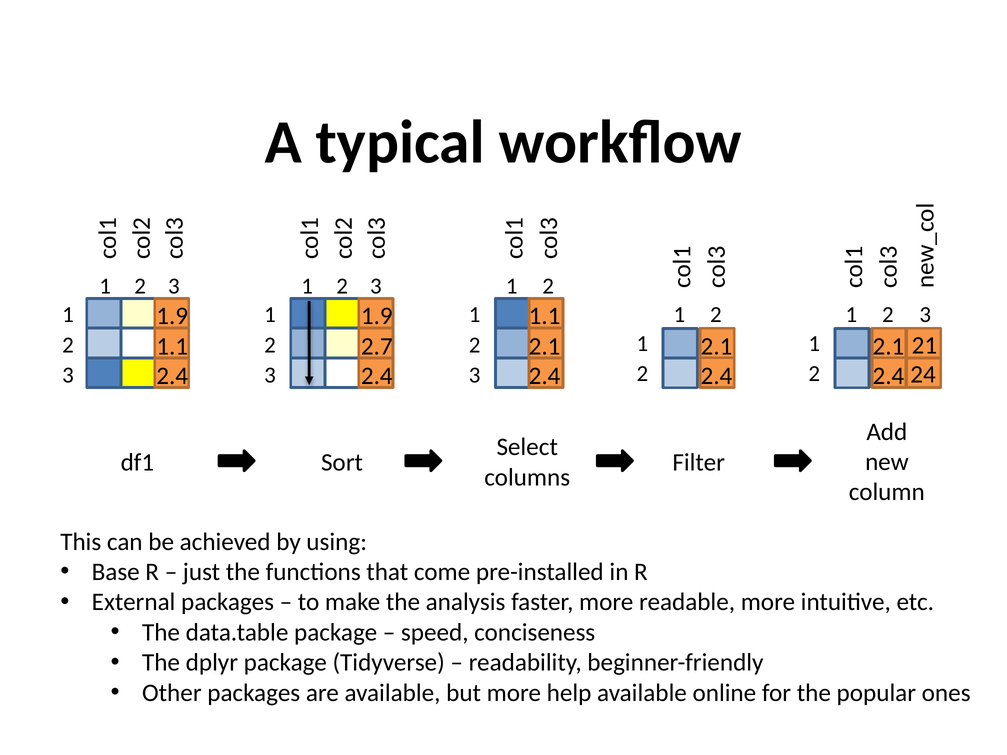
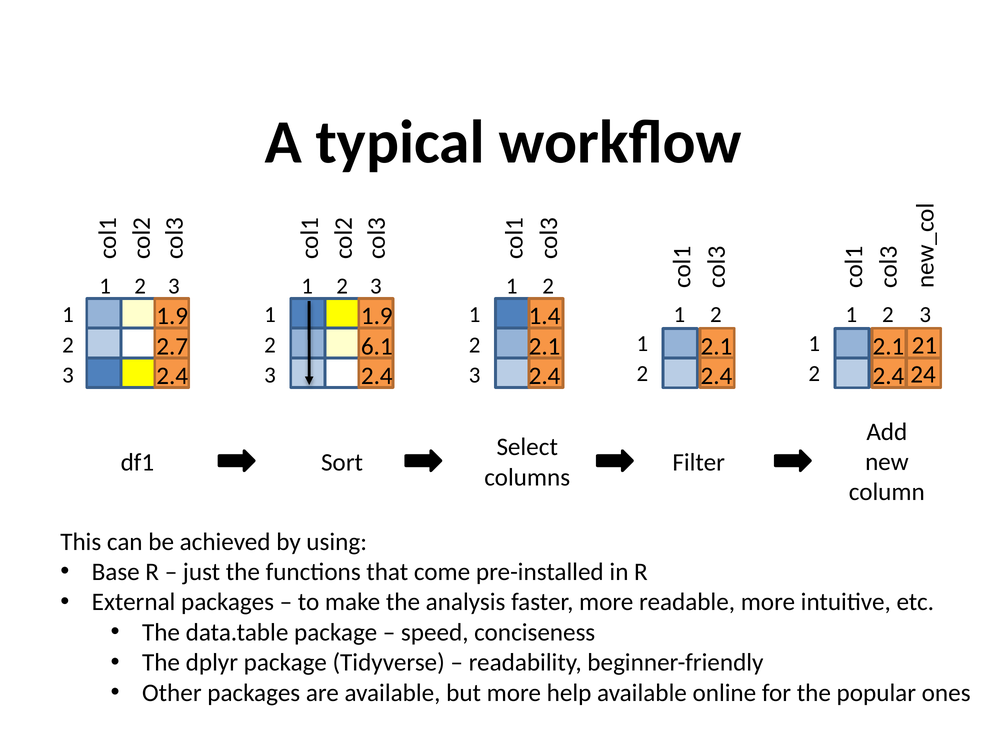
1.1 at (545, 316): 1.1 -> 1.4
1.1 at (172, 346): 1.1 -> 2.7
2.7: 2.7 -> 6.1
